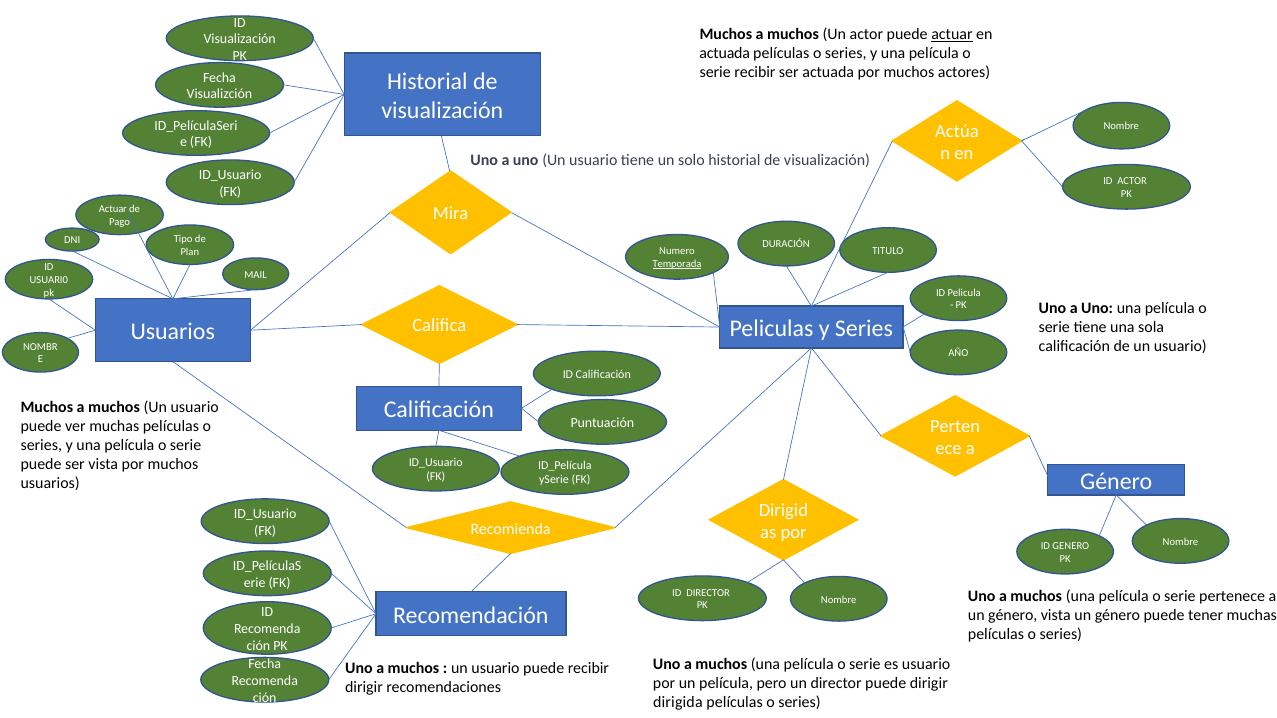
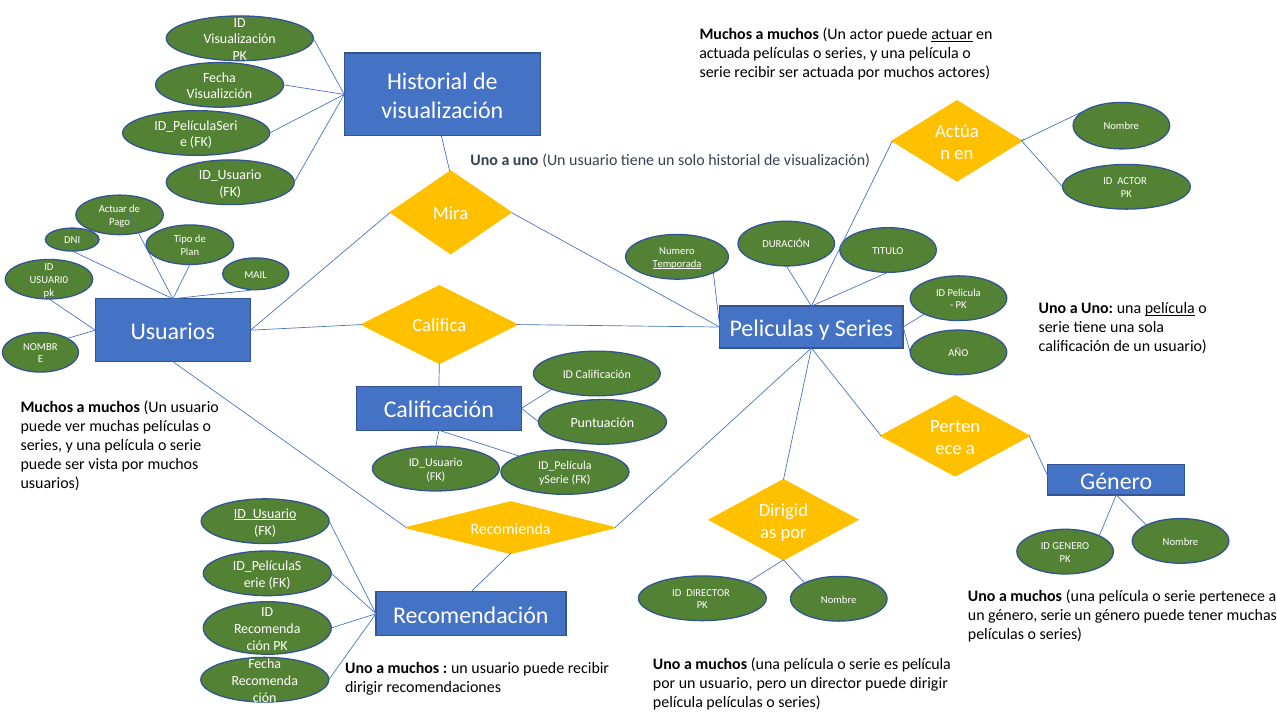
película at (1170, 308) underline: none -> present
ID_Usuario at (265, 514) underline: none -> present
género vista: vista -> serie
es usuario: usuario -> película
por un película: película -> usuario
dirigida at (678, 702): dirigida -> película
